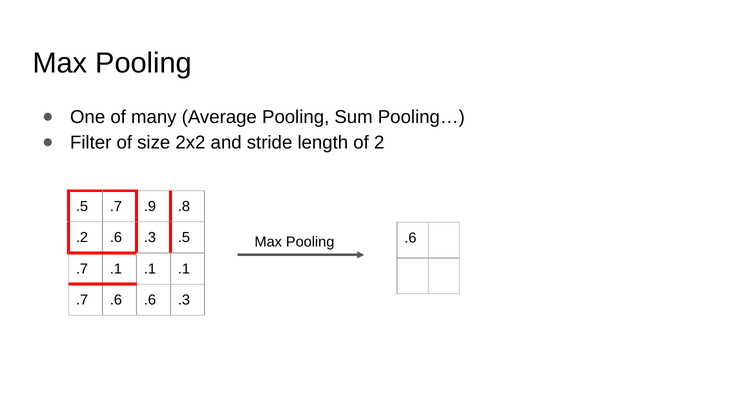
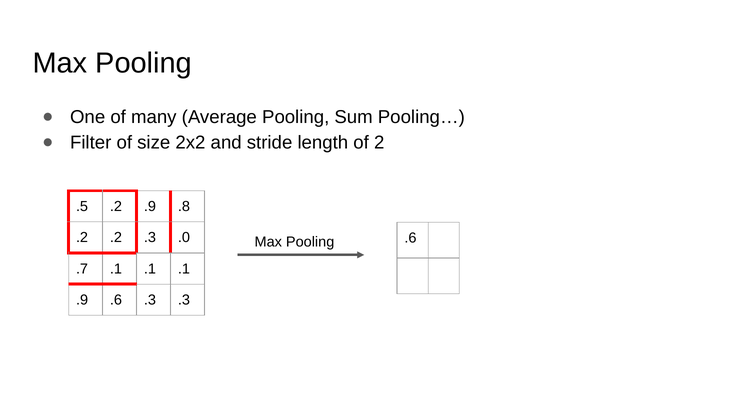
.7 at (116, 207): .7 -> .2
.2 .6: .6 -> .2
.3 .5: .5 -> .0
.7 at (82, 300): .7 -> .9
.6 .6: .6 -> .3
